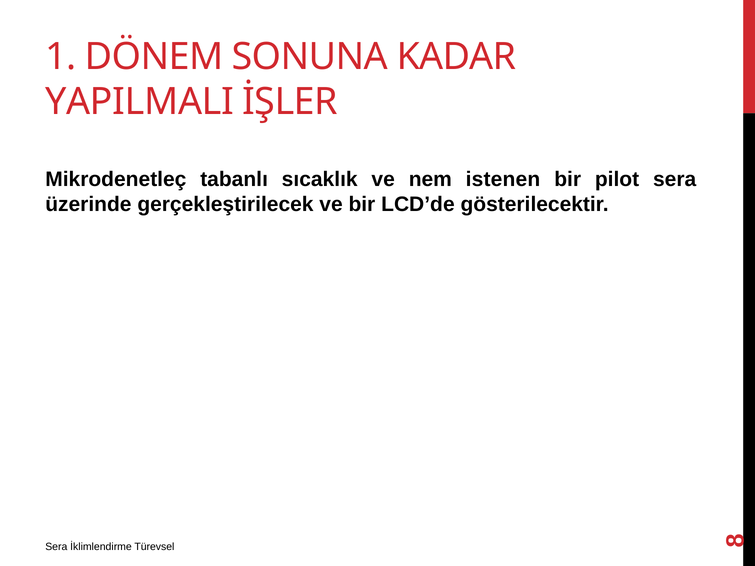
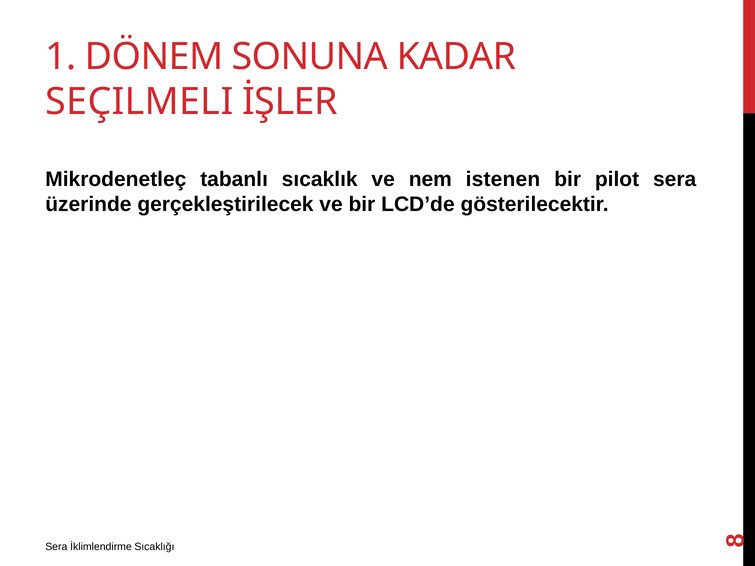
YAPILMALI: YAPILMALI -> SEÇILMELI
Türevsel: Türevsel -> Sıcaklığı
